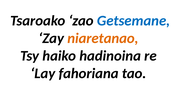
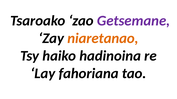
Getsemane colour: blue -> purple
